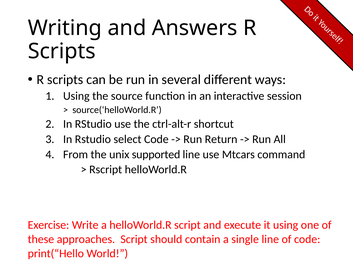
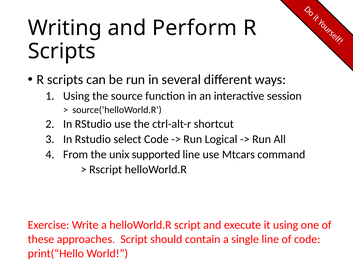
Answers: Answers -> Perform
Return: Return -> Logical
